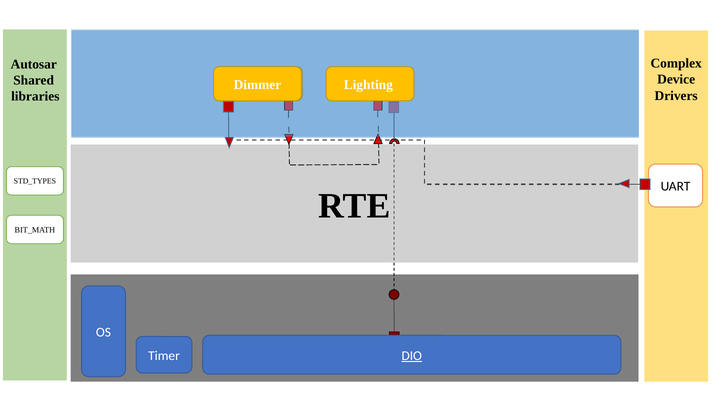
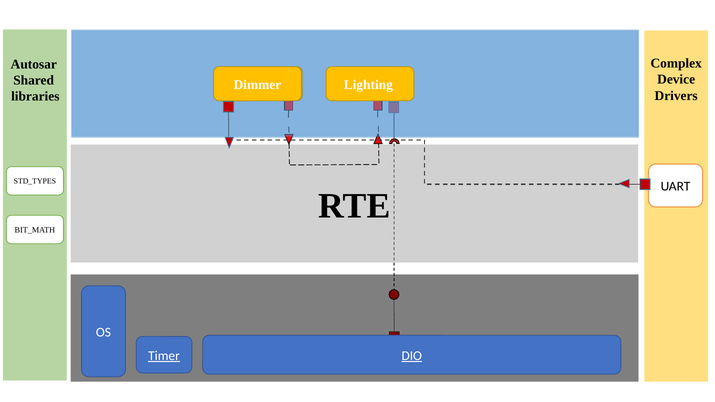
Timer underline: none -> present
